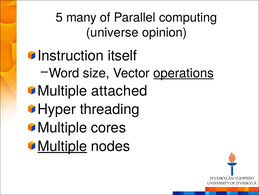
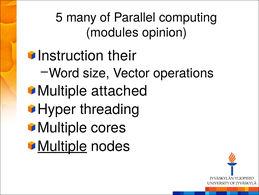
universe: universe -> modules
itself: itself -> their
operations underline: present -> none
